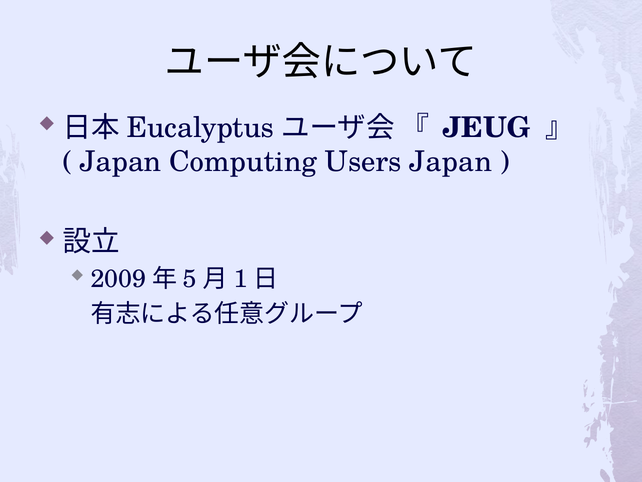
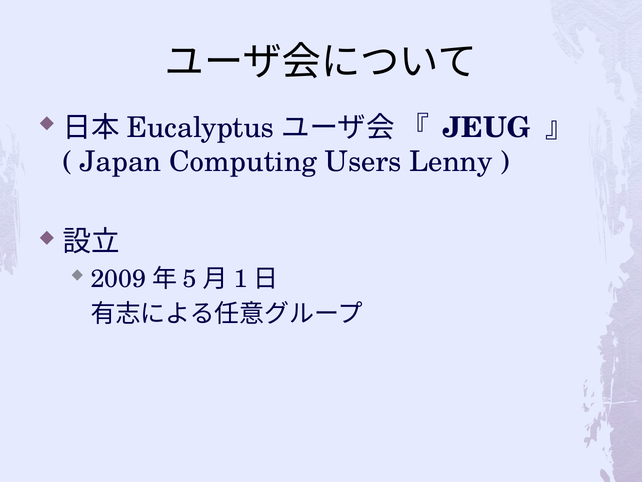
Users Japan: Japan -> Lenny
